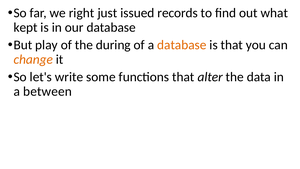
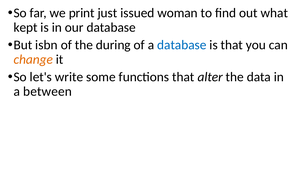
right: right -> print
records: records -> woman
play: play -> isbn
database at (182, 45) colour: orange -> blue
